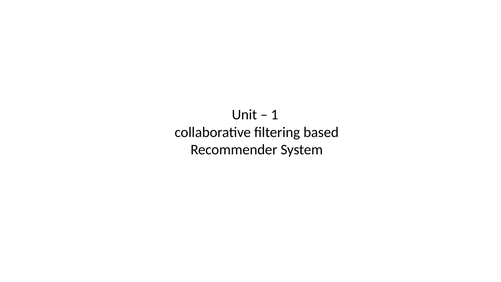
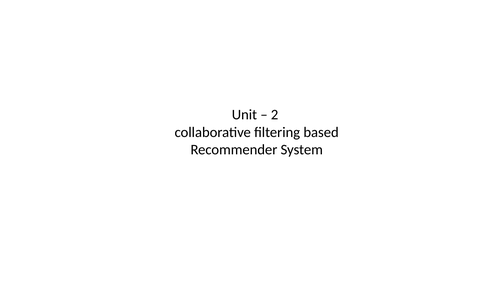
1: 1 -> 2
